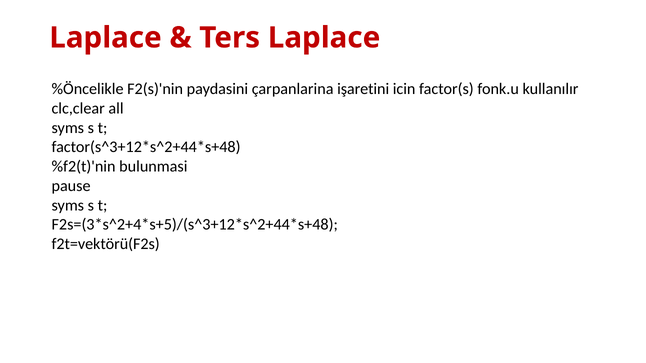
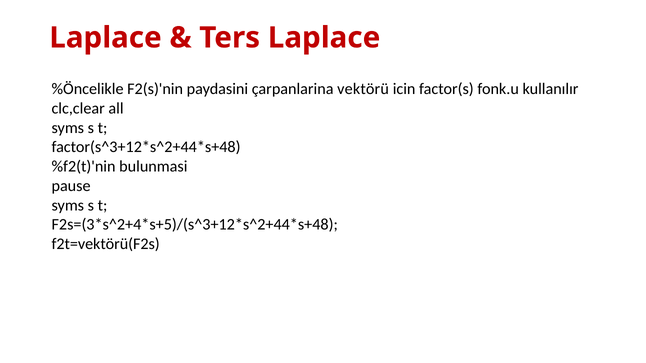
işaretini: işaretini -> vektörü
